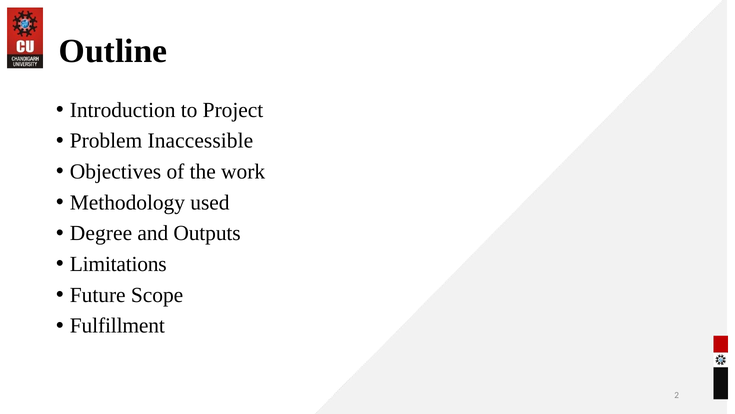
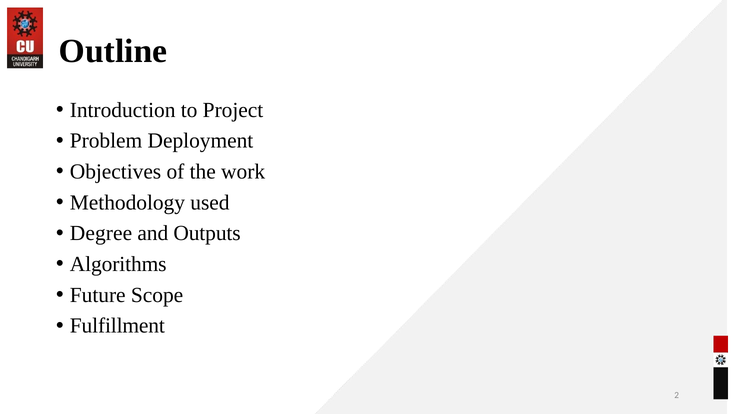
Inaccessible: Inaccessible -> Deployment
Limitations: Limitations -> Algorithms
